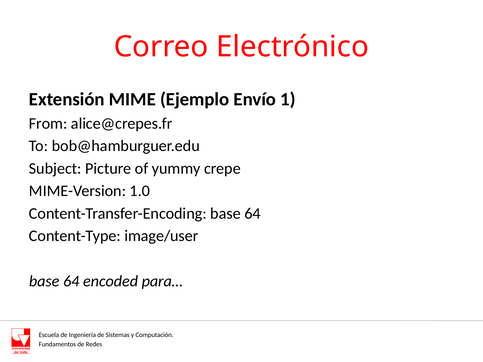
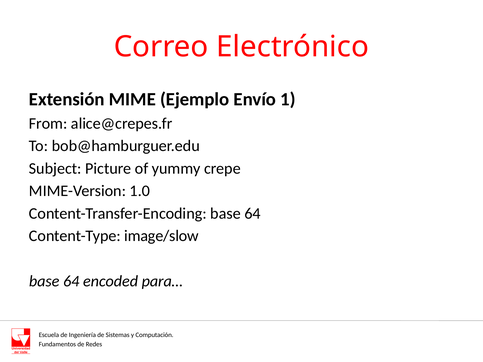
image/user: image/user -> image/slow
